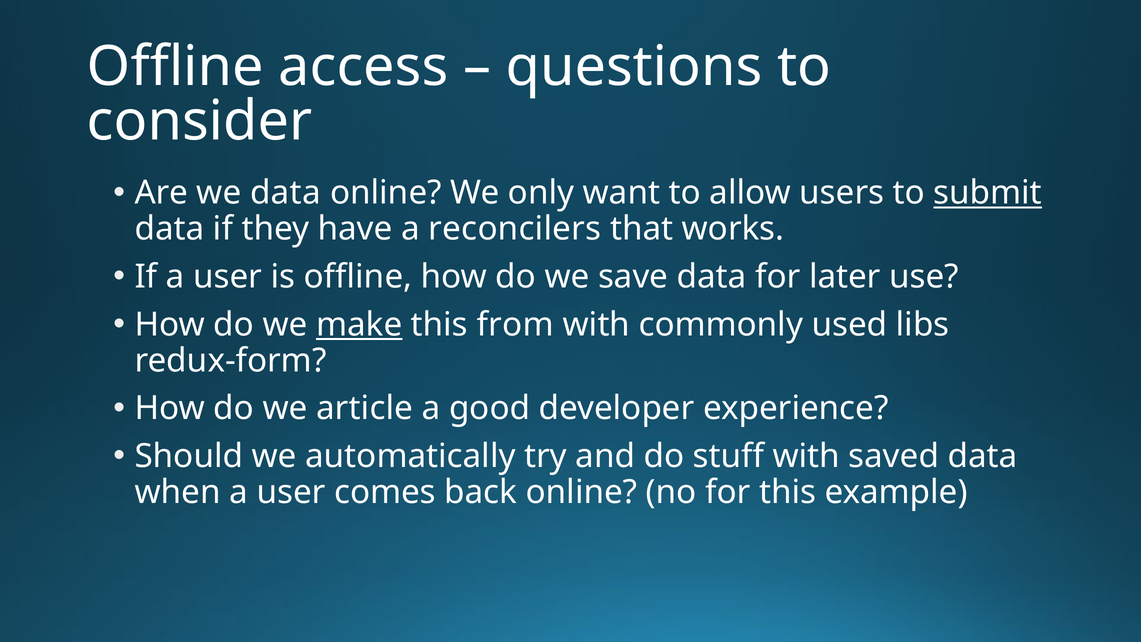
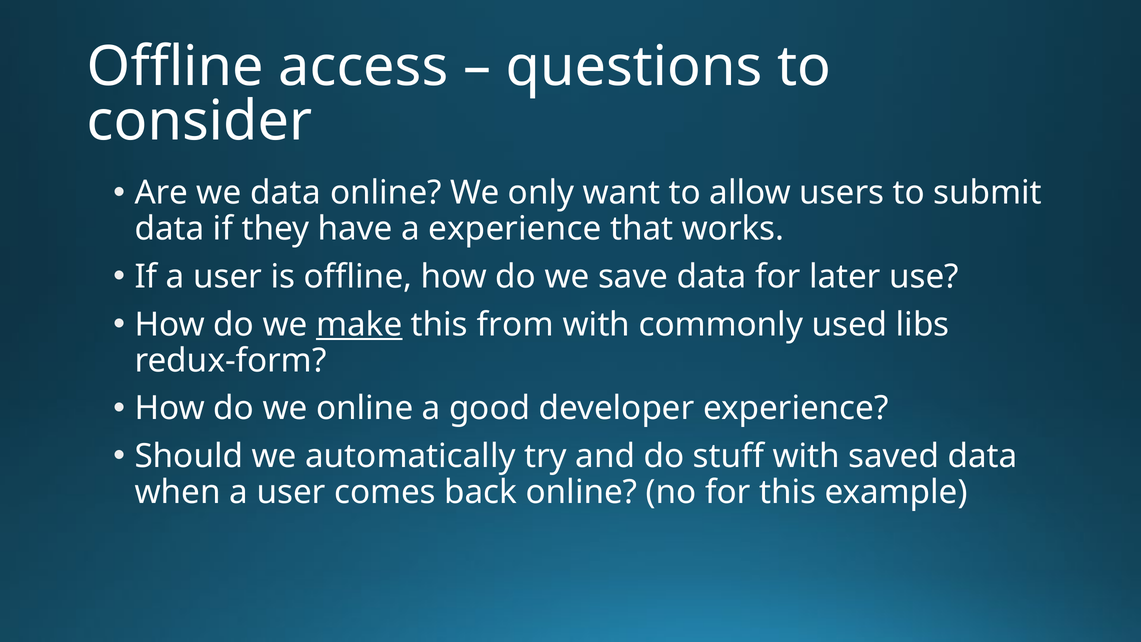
submit underline: present -> none
a reconcilers: reconcilers -> experience
we article: article -> online
